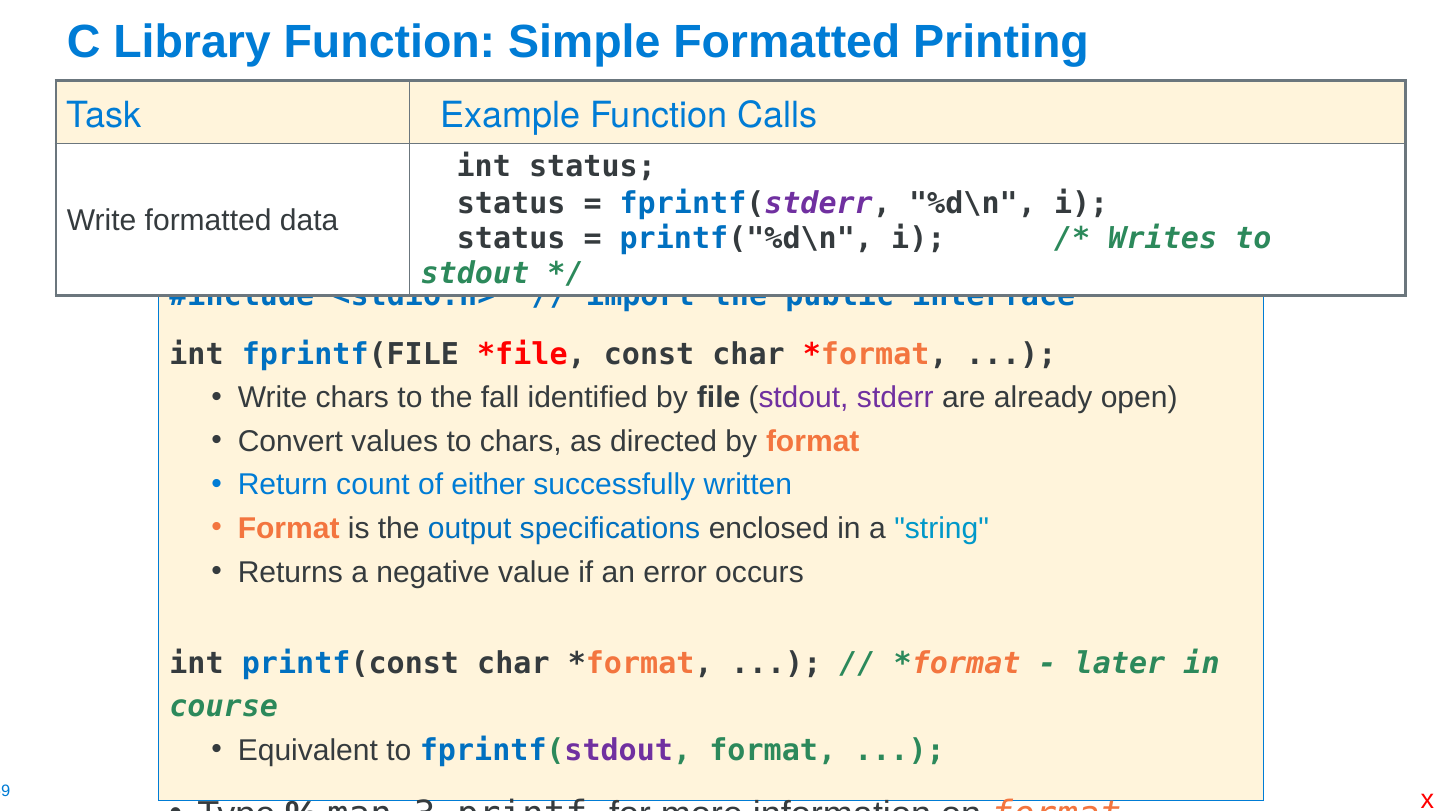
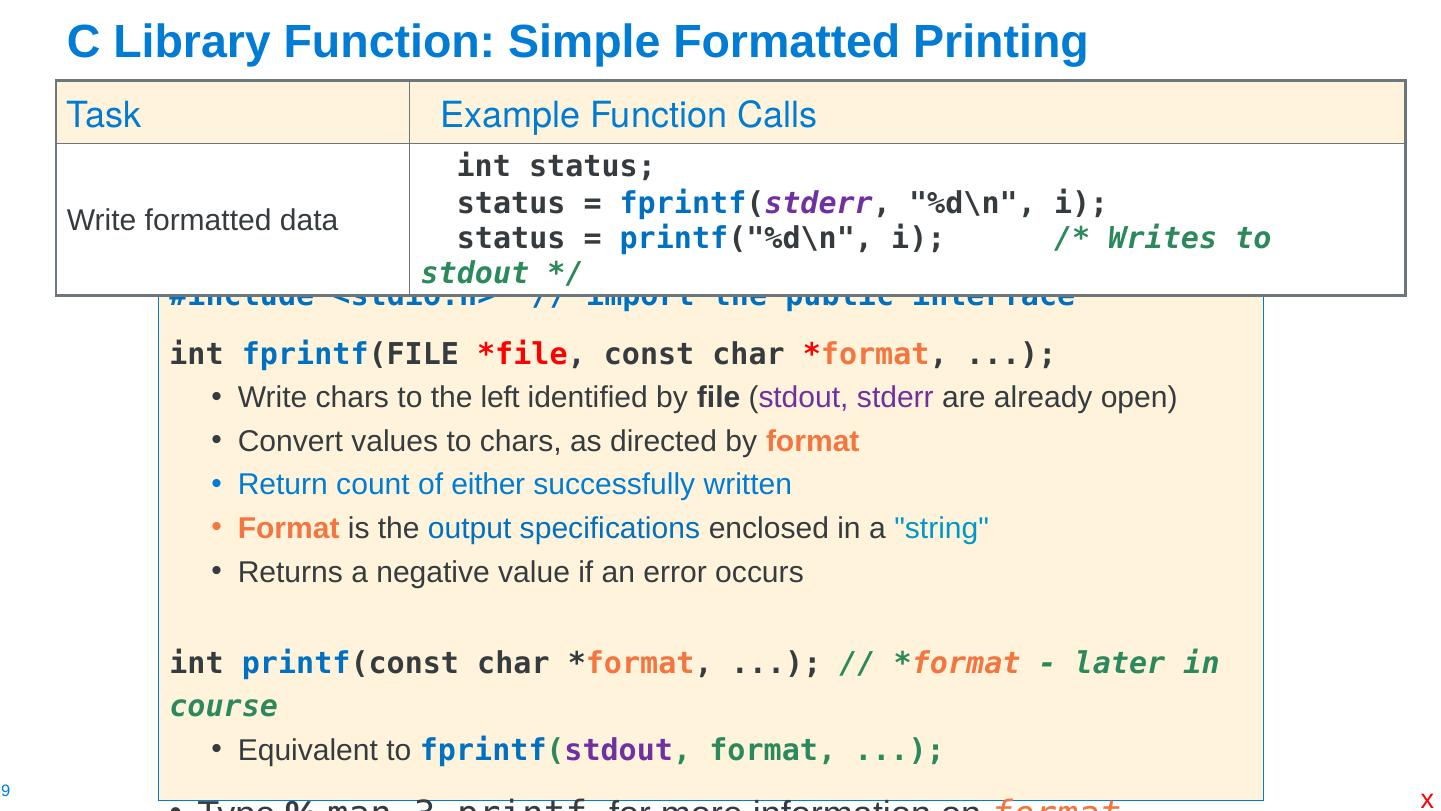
fall: fall -> left
